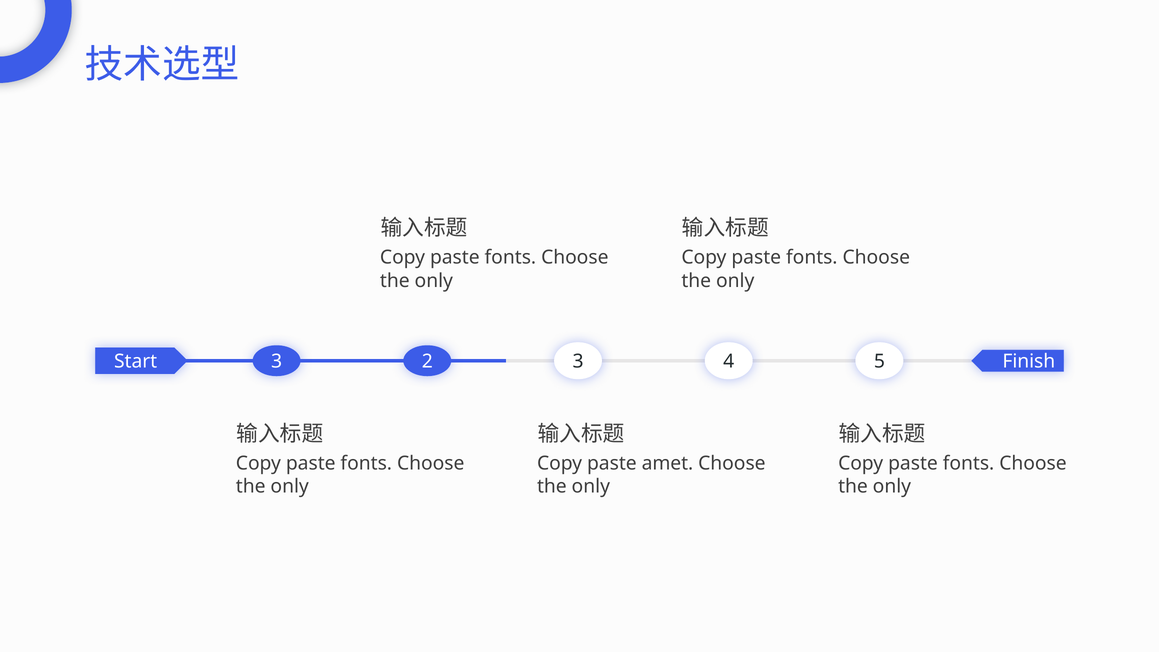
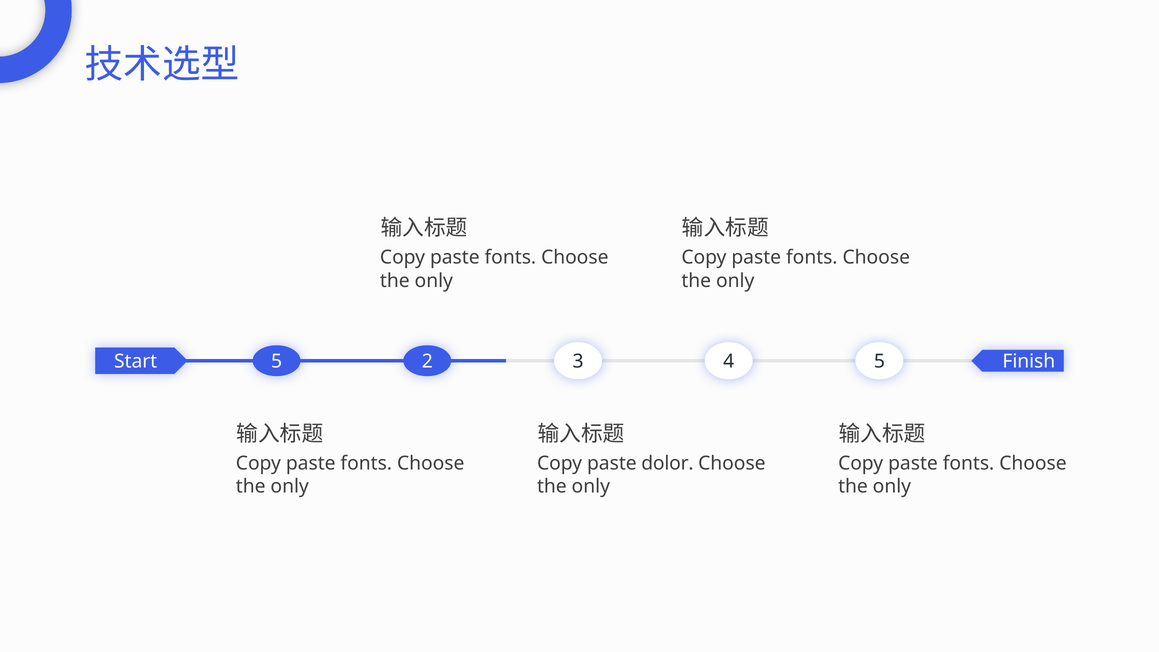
Start 3: 3 -> 5
amet: amet -> dolor
